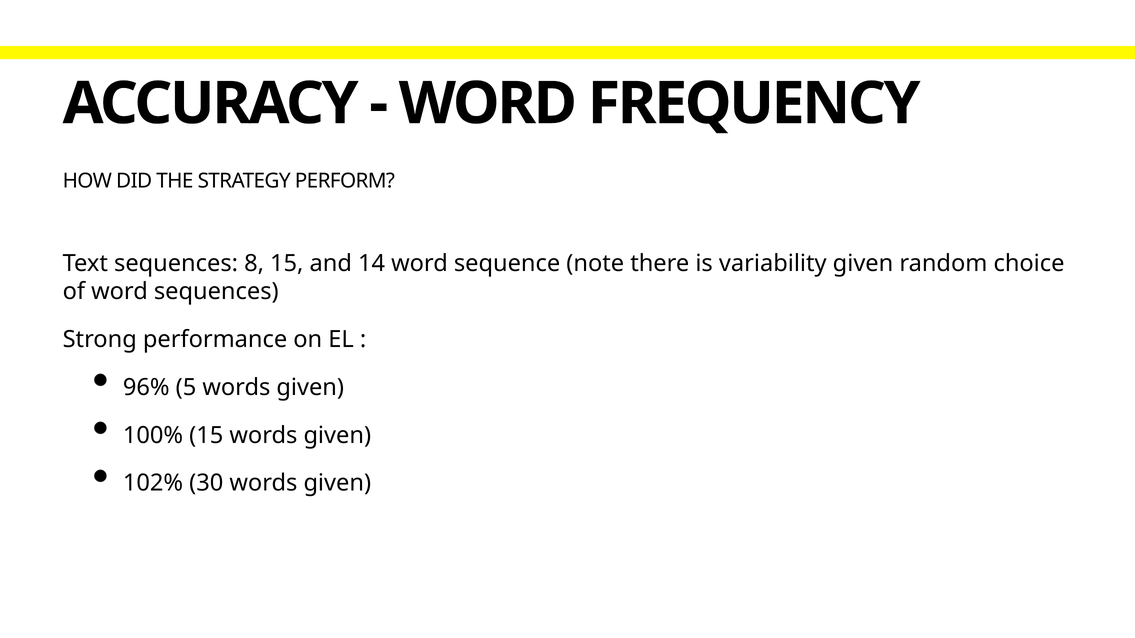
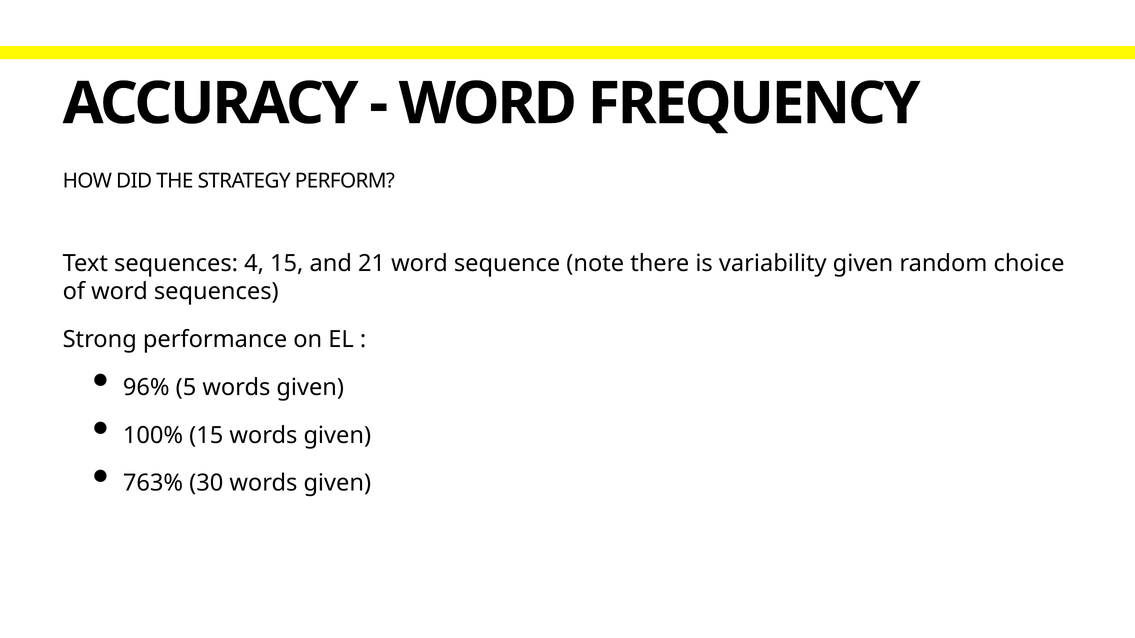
8: 8 -> 4
14: 14 -> 21
102%: 102% -> 763%
